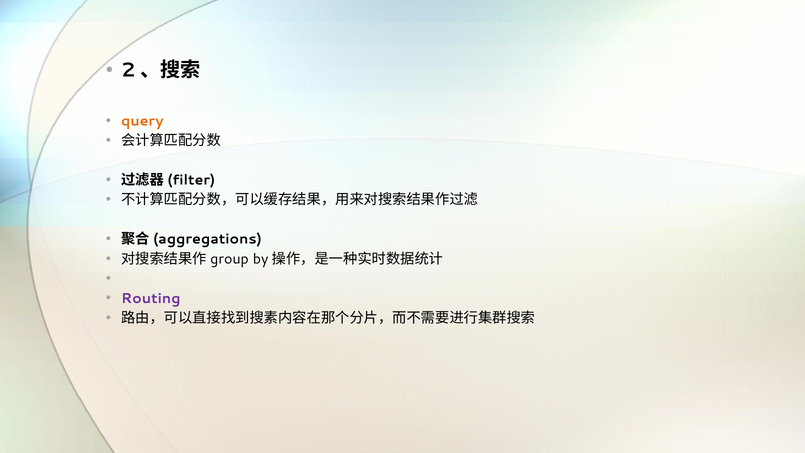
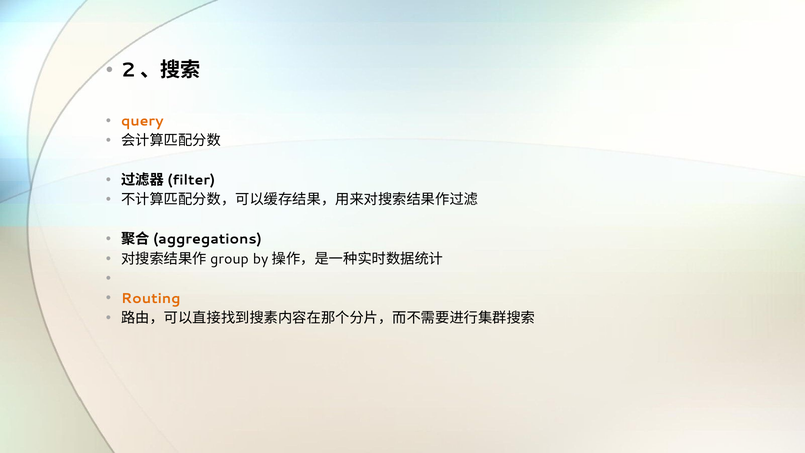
Routing colour: purple -> orange
